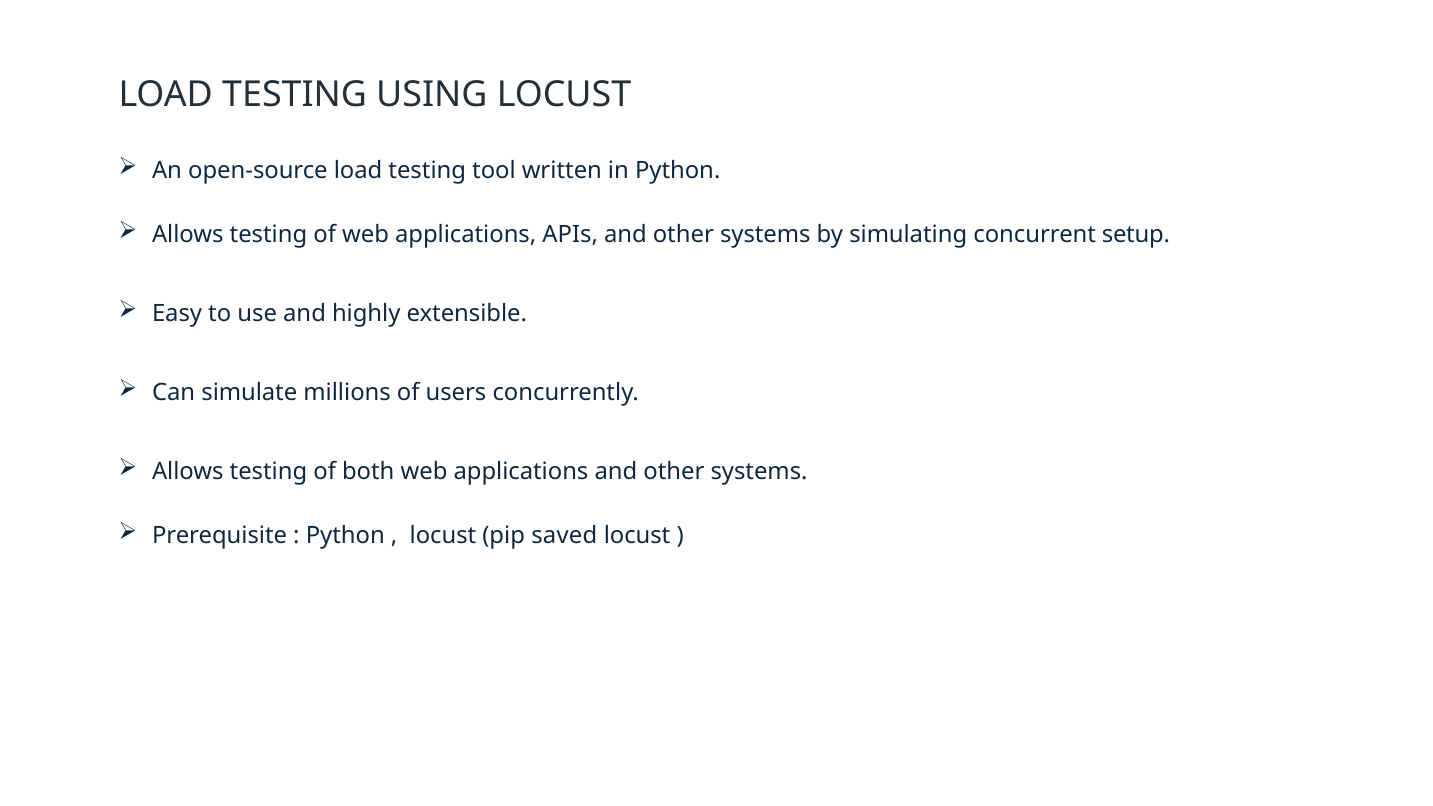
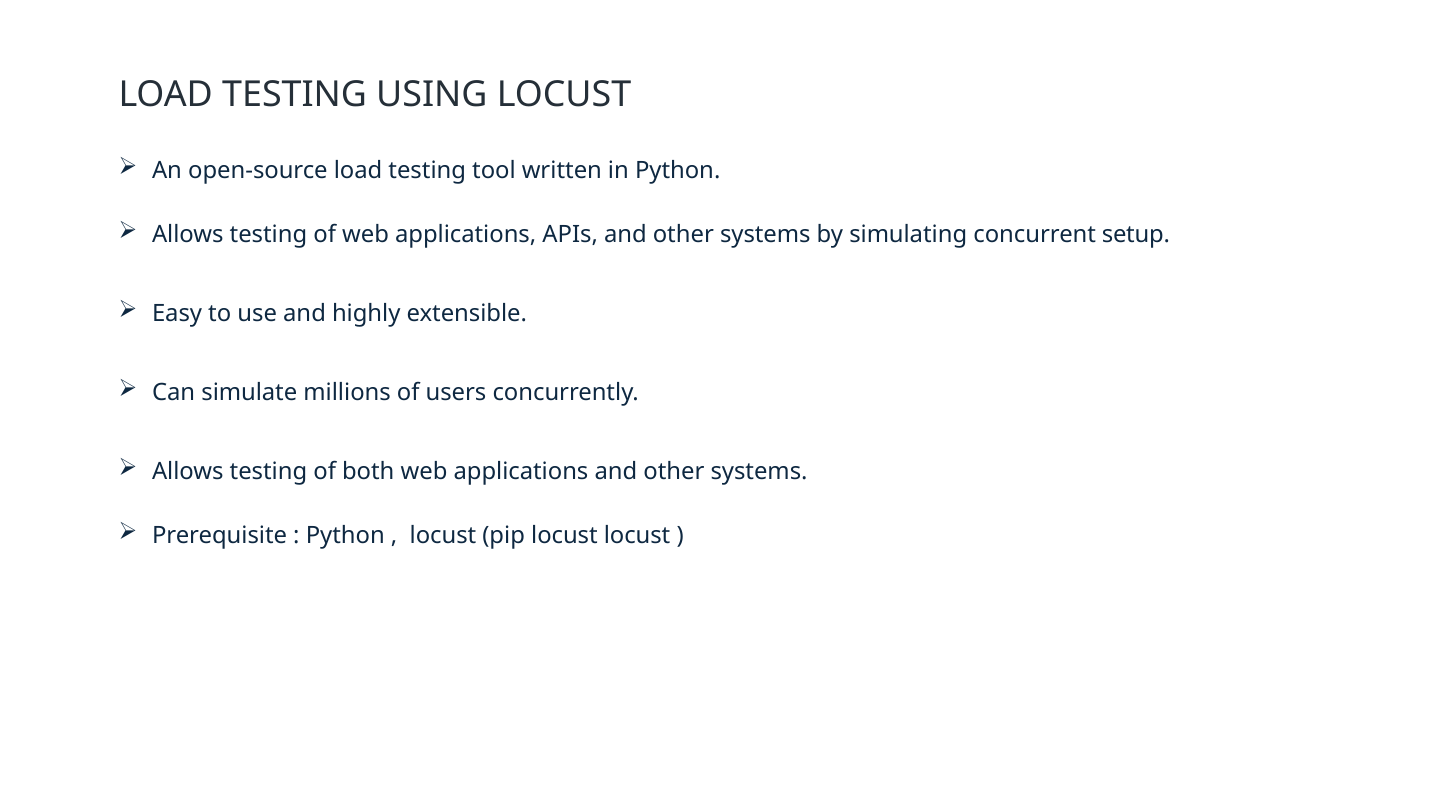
pip saved: saved -> locust
